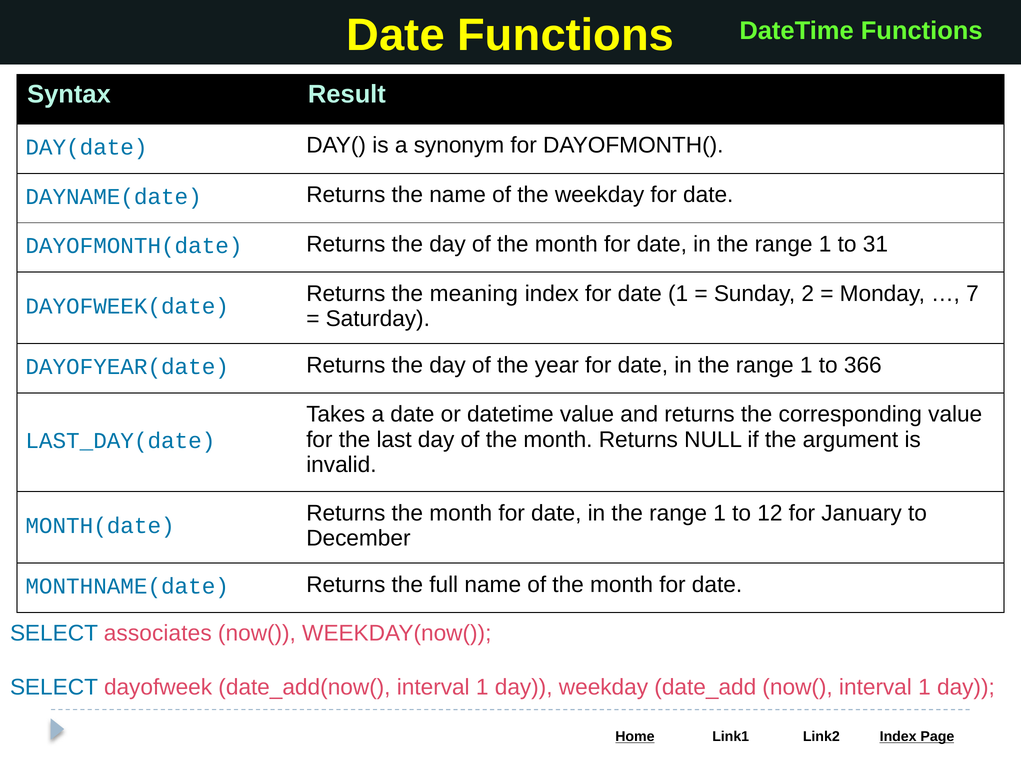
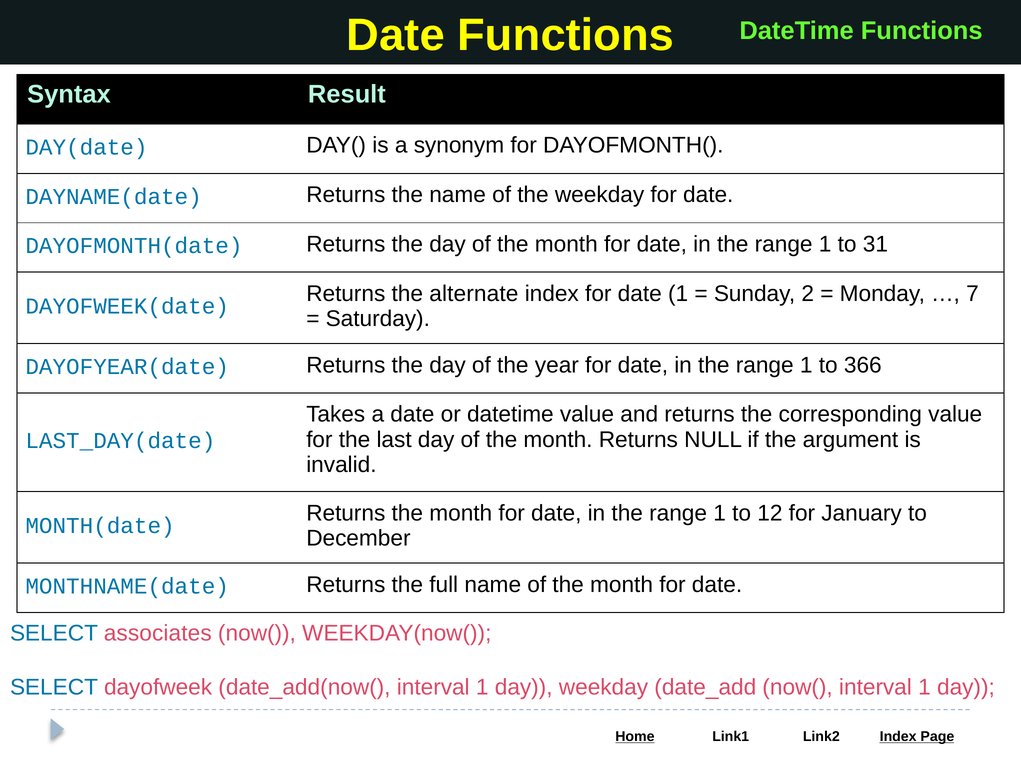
meaning: meaning -> alternate
